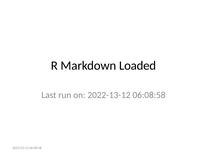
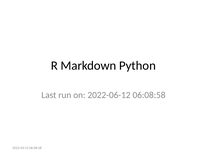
Loaded: Loaded -> Python
2022-13-12: 2022-13-12 -> 2022-06-12
